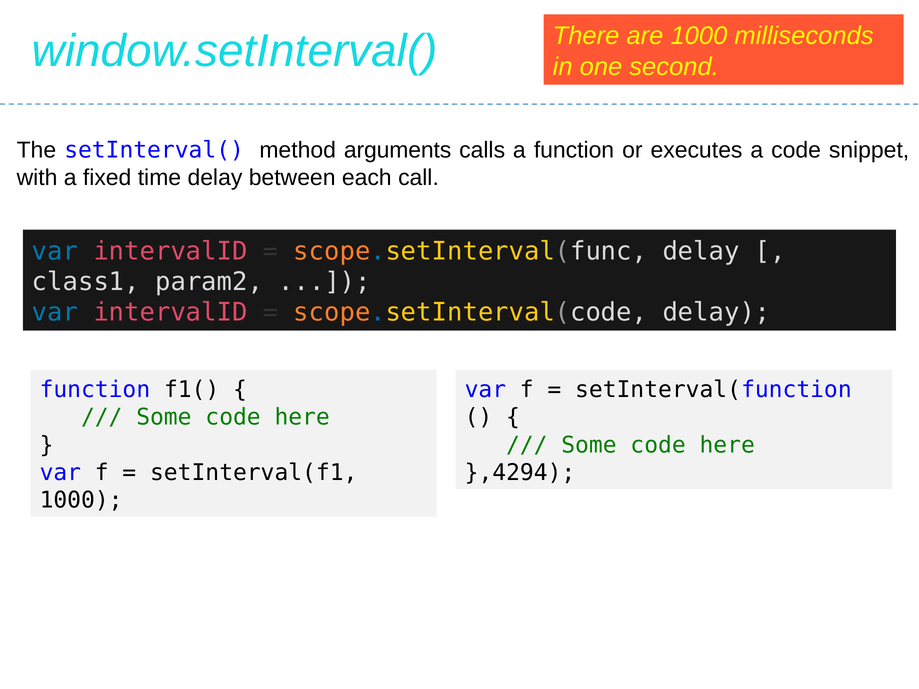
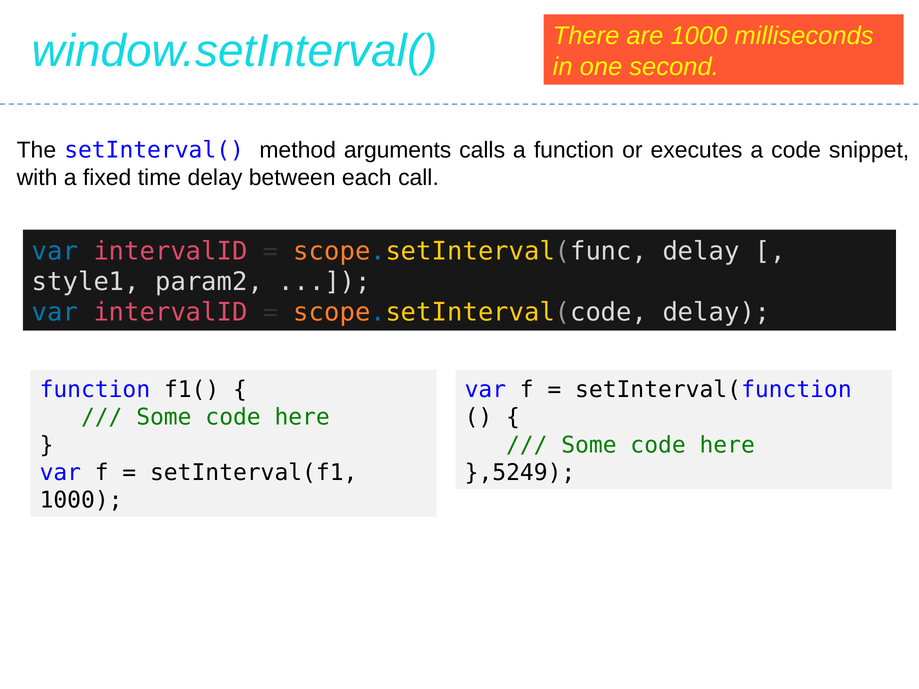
class1: class1 -> style1
},4294: },4294 -> },5249
